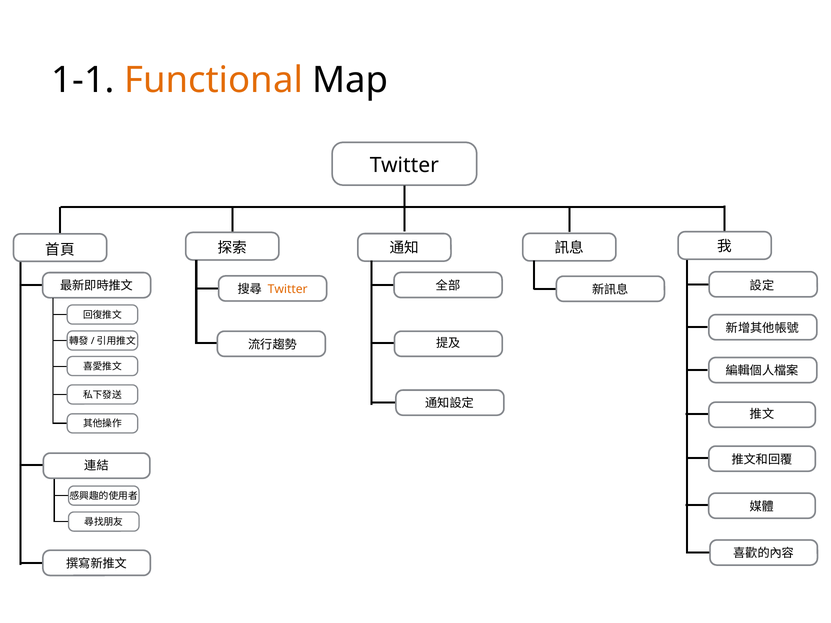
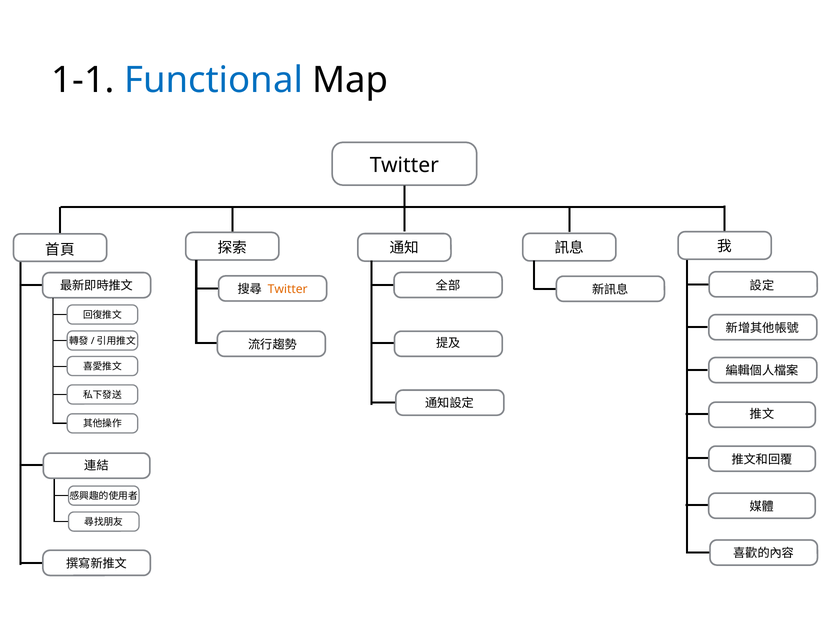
Functional colour: orange -> blue
